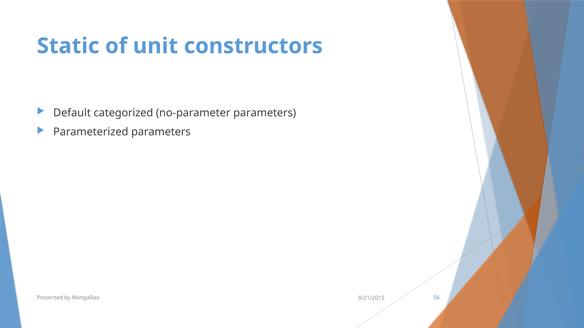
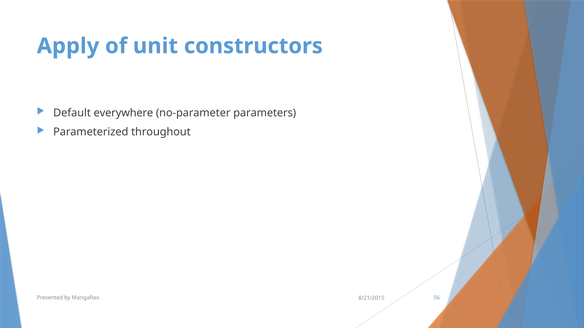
Static: Static -> Apply
categorized: categorized -> everywhere
Parameterized parameters: parameters -> throughout
